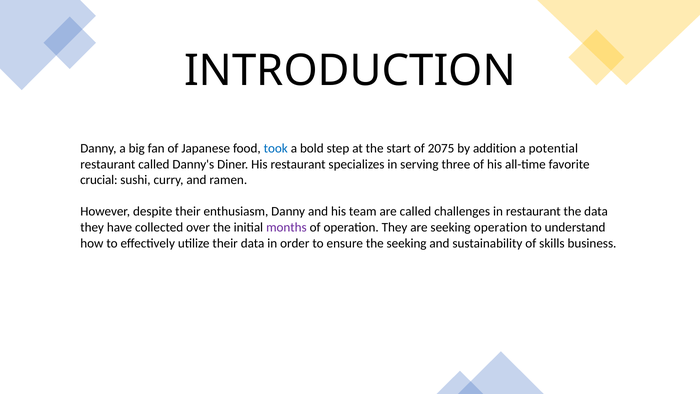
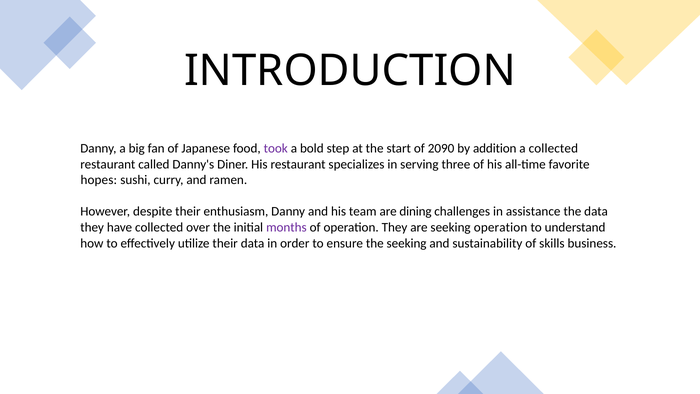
took colour: blue -> purple
2075: 2075 -> 2090
a potential: potential -> collected
crucial: crucial -> hopes
are called: called -> dining
in restaurant: restaurant -> assistance
